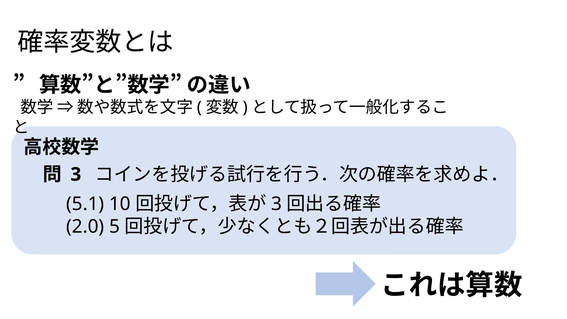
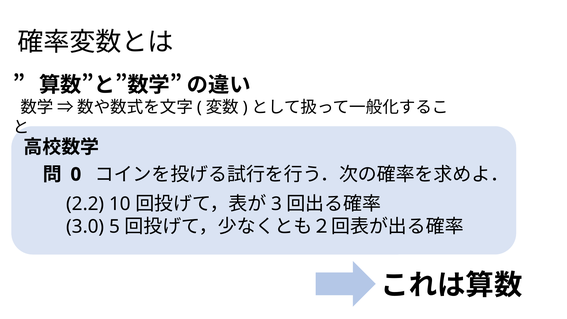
3 at (76, 174): 3 -> 0
5.1: 5.1 -> 2.2
2.0: 2.0 -> 3.0
